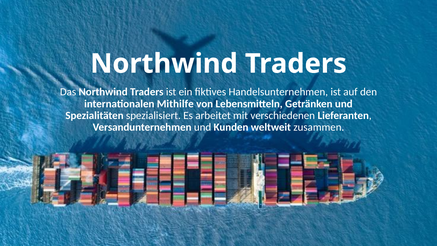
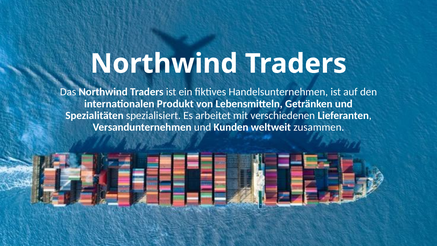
Mithilfe: Mithilfe -> Produkt
